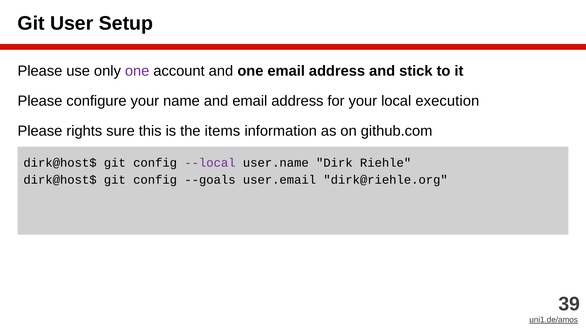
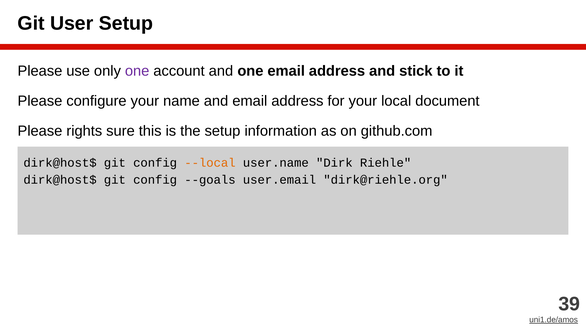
execution: execution -> document
the items: items -> setup
--local colour: purple -> orange
